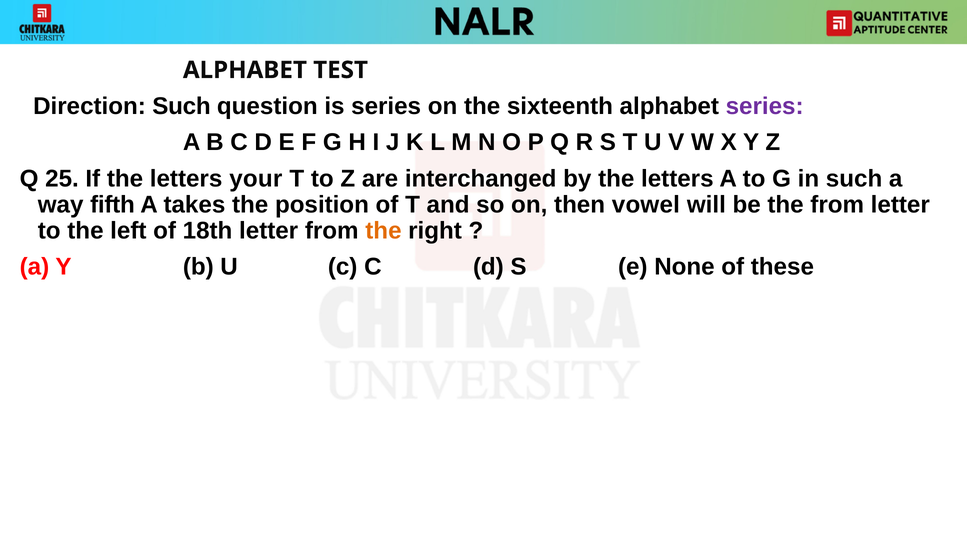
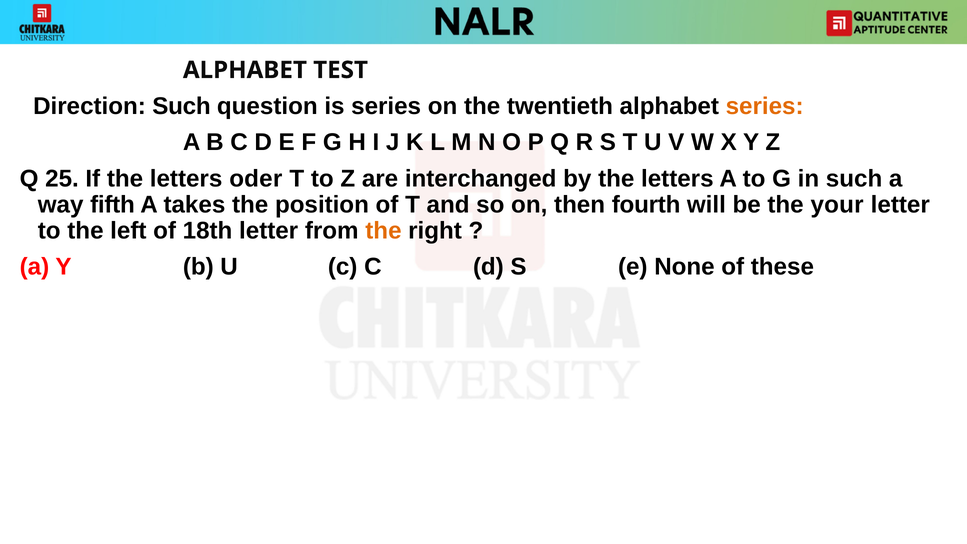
sixteenth: sixteenth -> twentieth
series at (765, 106) colour: purple -> orange
your: your -> oder
vowel: vowel -> fourth
the from: from -> your
